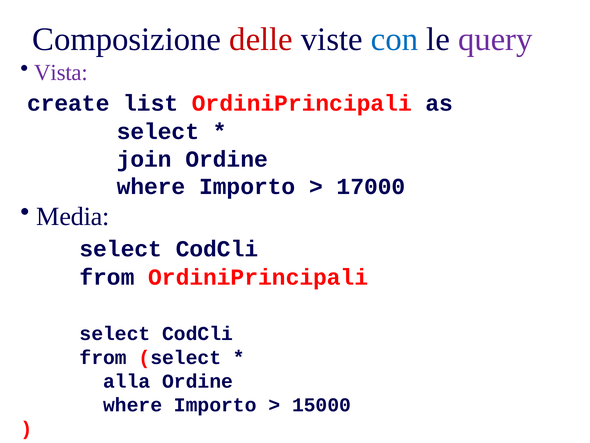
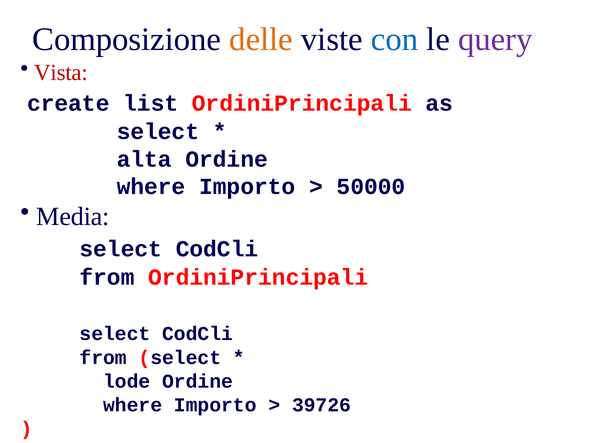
delle colour: red -> orange
Vista colour: purple -> red
join: join -> alta
17000: 17000 -> 50000
alla: alla -> lode
15000: 15000 -> 39726
